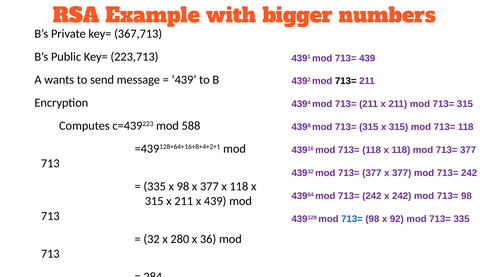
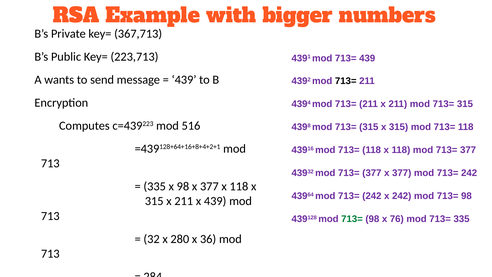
588: 588 -> 516
713= at (352, 219) colour: blue -> green
92: 92 -> 76
